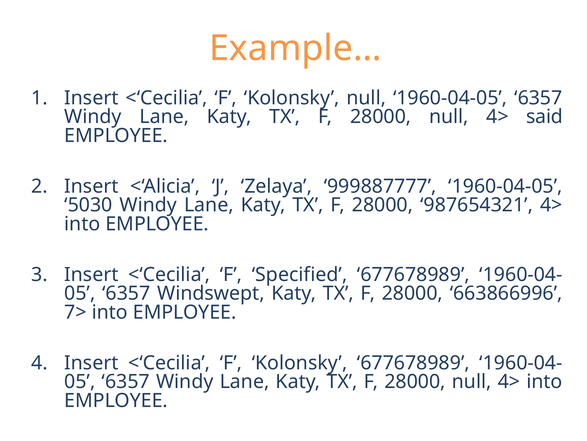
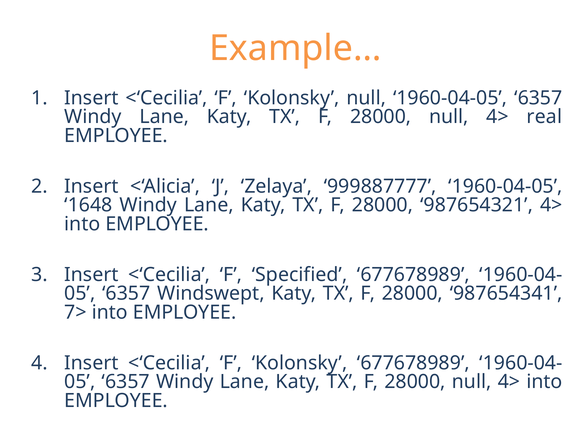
said: said -> real
5030: 5030 -> 1648
663866996: 663866996 -> 987654341
